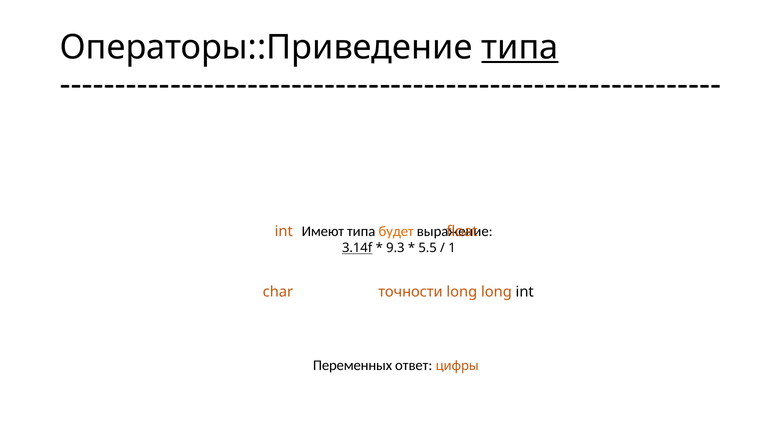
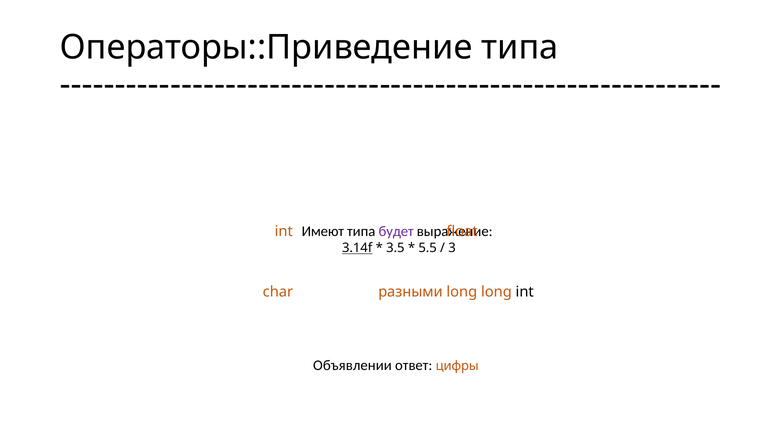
типа at (520, 47) underline: present -> none
будет colour: orange -> purple
9.3: 9.3 -> 3.5
1: 1 -> 3
точности: точности -> разными
Переменных: Переменных -> Объявлении
